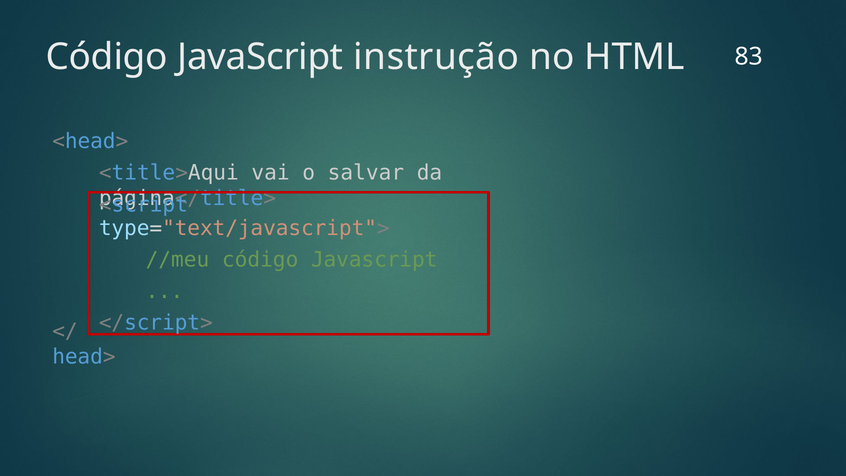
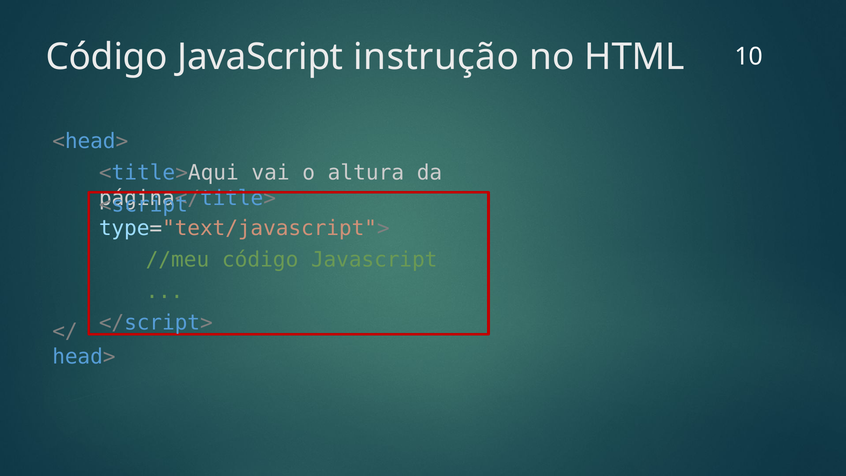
83: 83 -> 10
salvar: salvar -> altura
